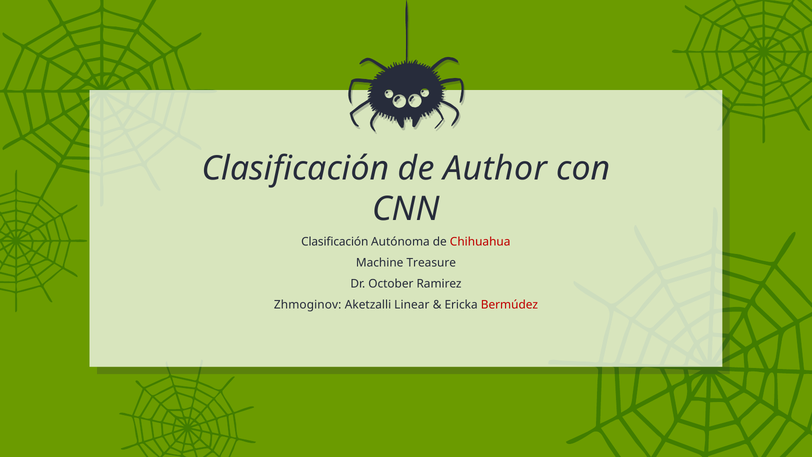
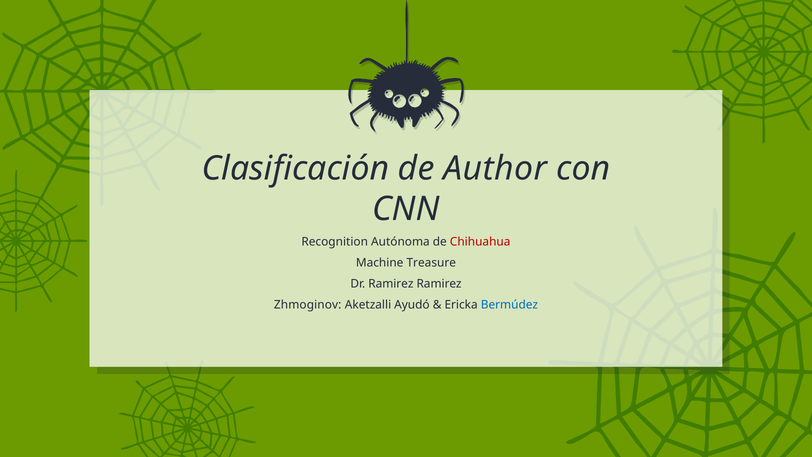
Clasificación at (335, 242): Clasificación -> Recognition
Dr October: October -> Ramirez
Linear: Linear -> Ayudó
Bermúdez colour: red -> blue
